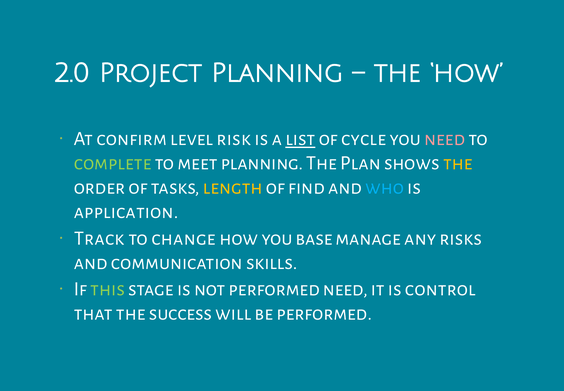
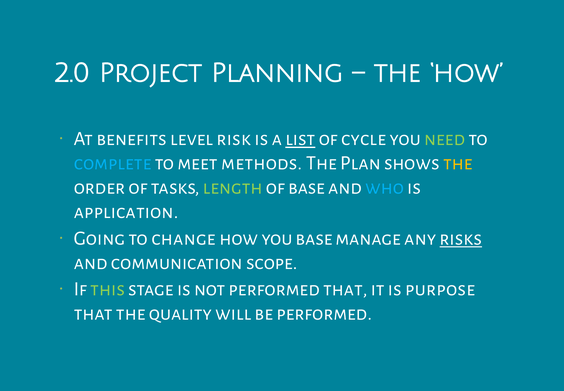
confirm: confirm -> benefits
need at (445, 138) colour: pink -> light green
complete colour: light green -> light blue
meet planning: planning -> methods
length colour: yellow -> light green
of find: find -> base
Track: Track -> Going
risks underline: none -> present
skills: skills -> scope
performed need: need -> that
control: control -> purpose
success: success -> quality
